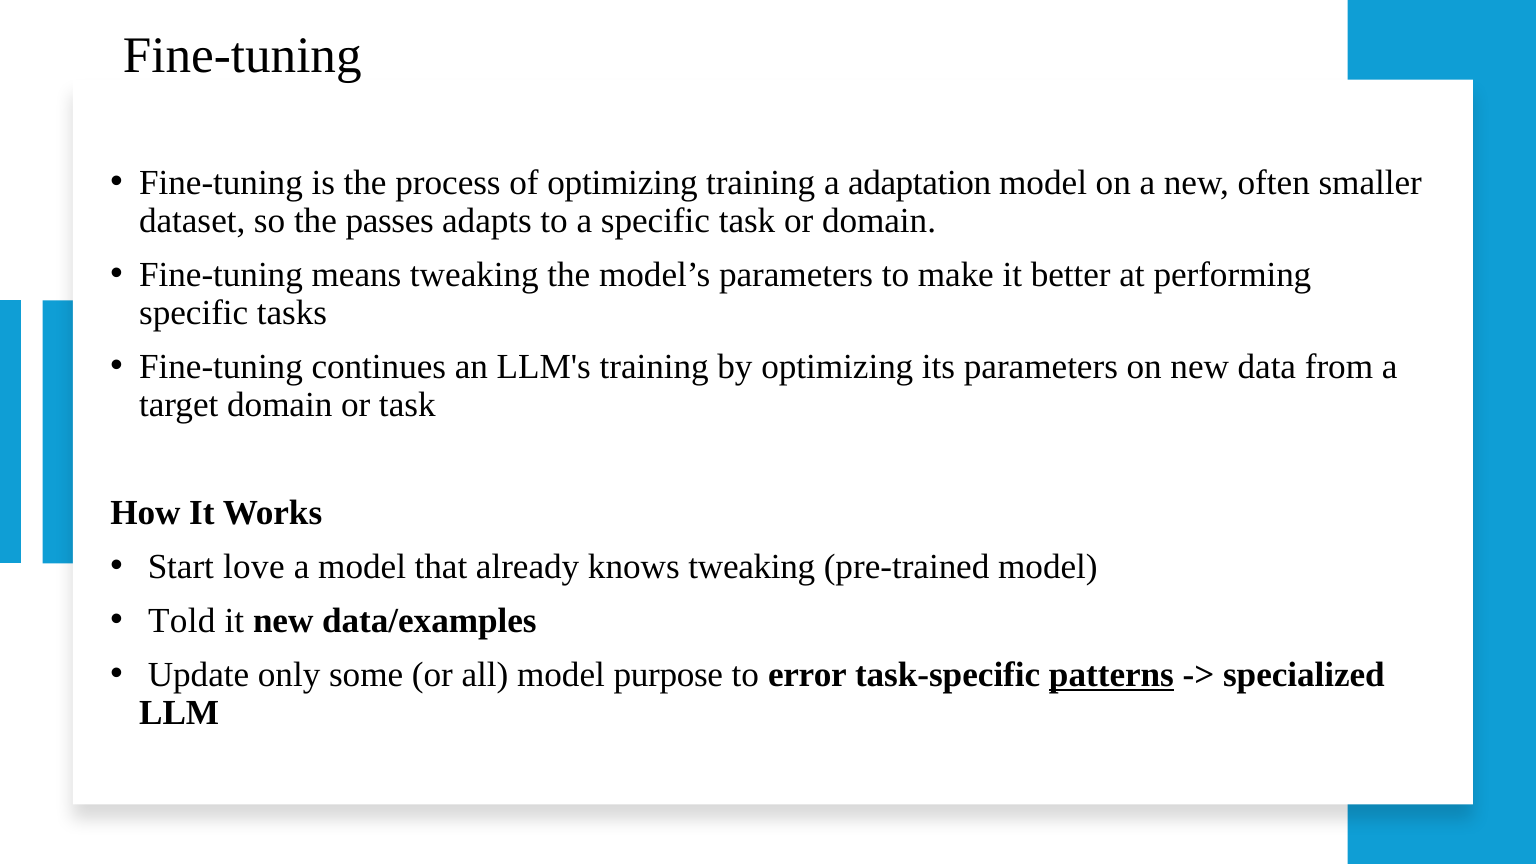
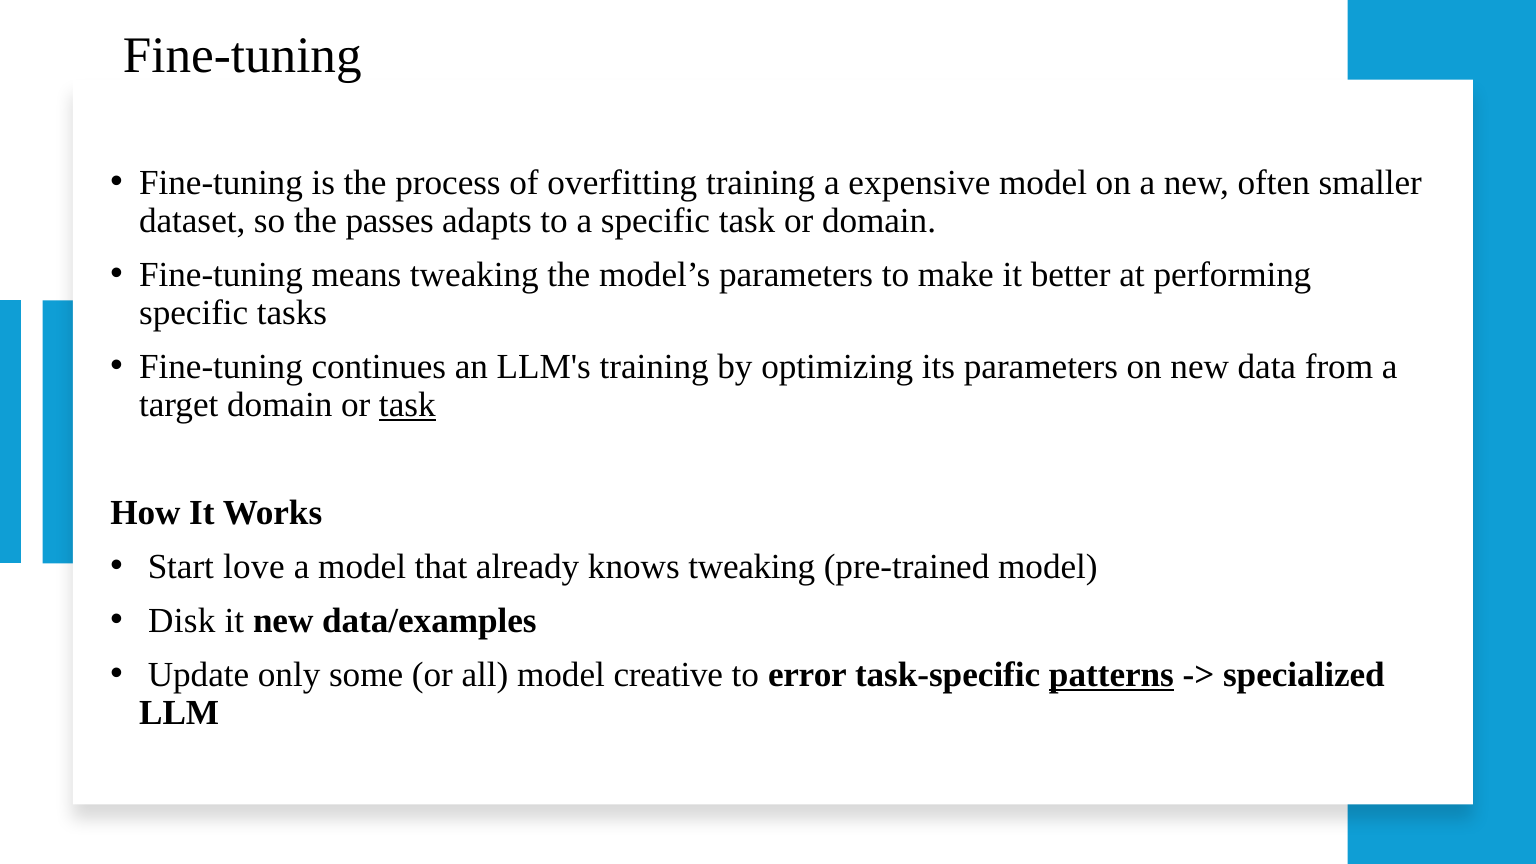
of optimizing: optimizing -> overfitting
adaptation: adaptation -> expensive
task at (407, 405) underline: none -> present
Told: Told -> Disk
purpose: purpose -> creative
